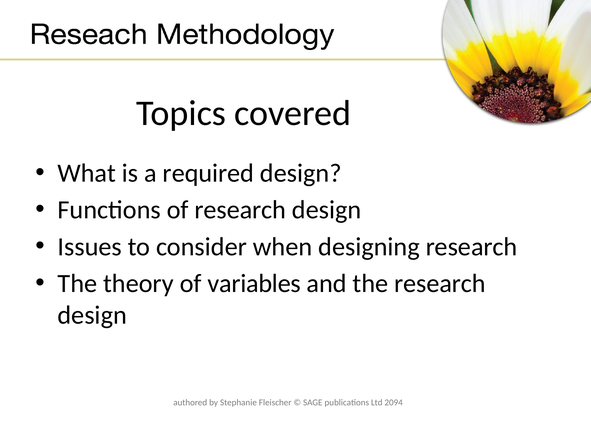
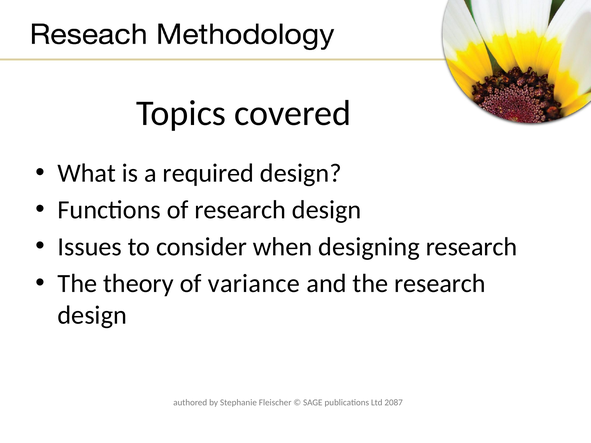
variables: variables -> variance
2094: 2094 -> 2087
